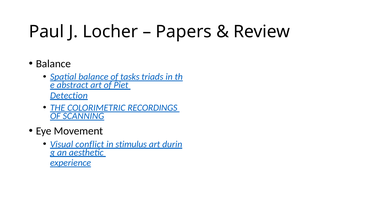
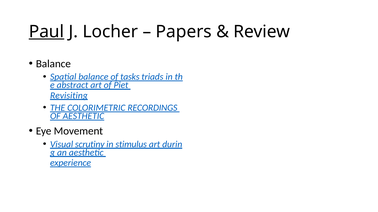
Paul underline: none -> present
Detection: Detection -> Revisiting
OF SCANNING: SCANNING -> AESTHETIC
conflict: conflict -> scrutiny
